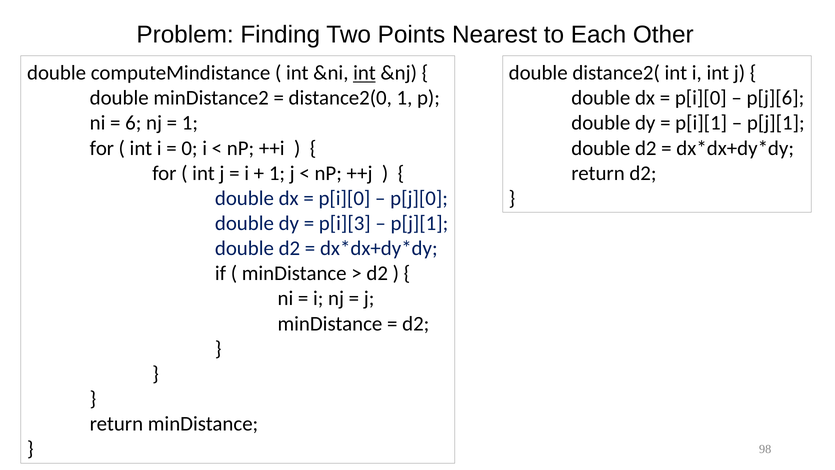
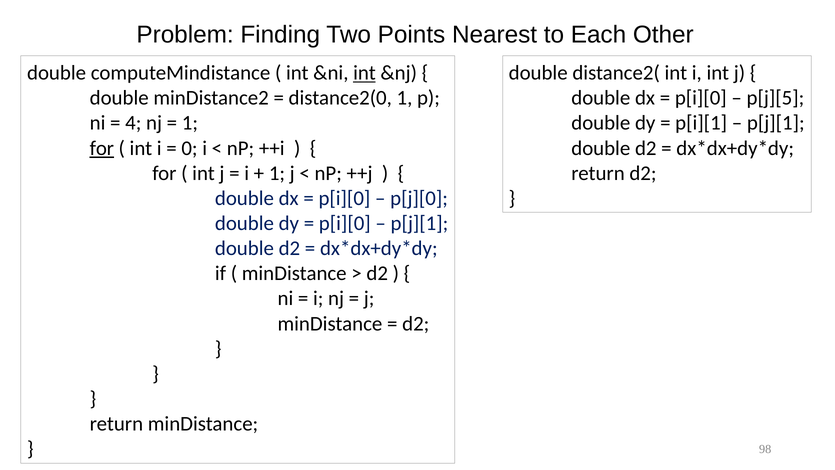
p[j][6: p[j][6 -> p[j][5
6: 6 -> 4
for at (102, 148) underline: none -> present
p[i][3 at (345, 223): p[i][3 -> p[i][0
